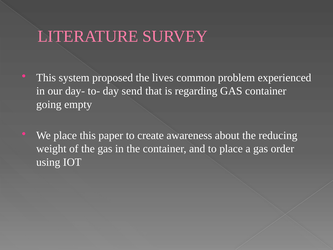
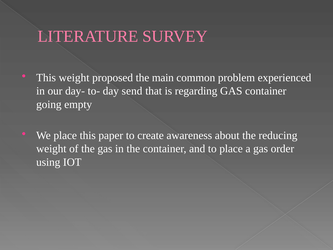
This system: system -> weight
lives: lives -> main
